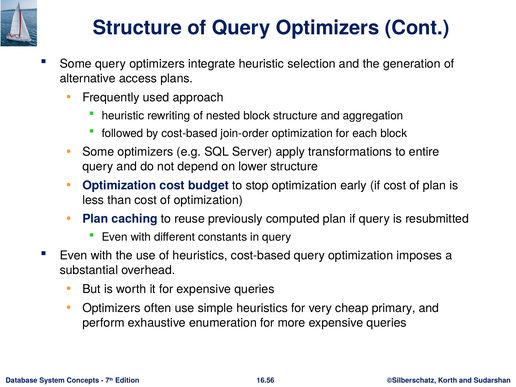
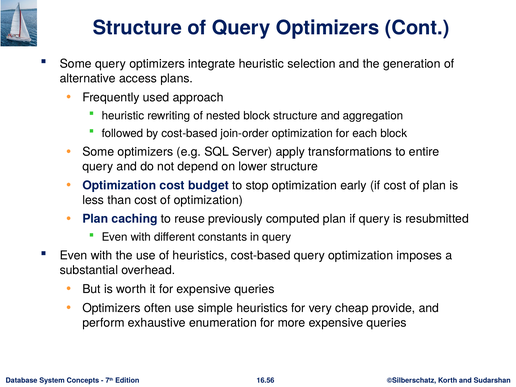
primary: primary -> provide
